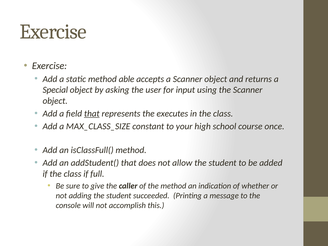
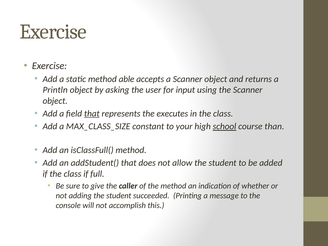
Special: Special -> Println
school underline: none -> present
once: once -> than
